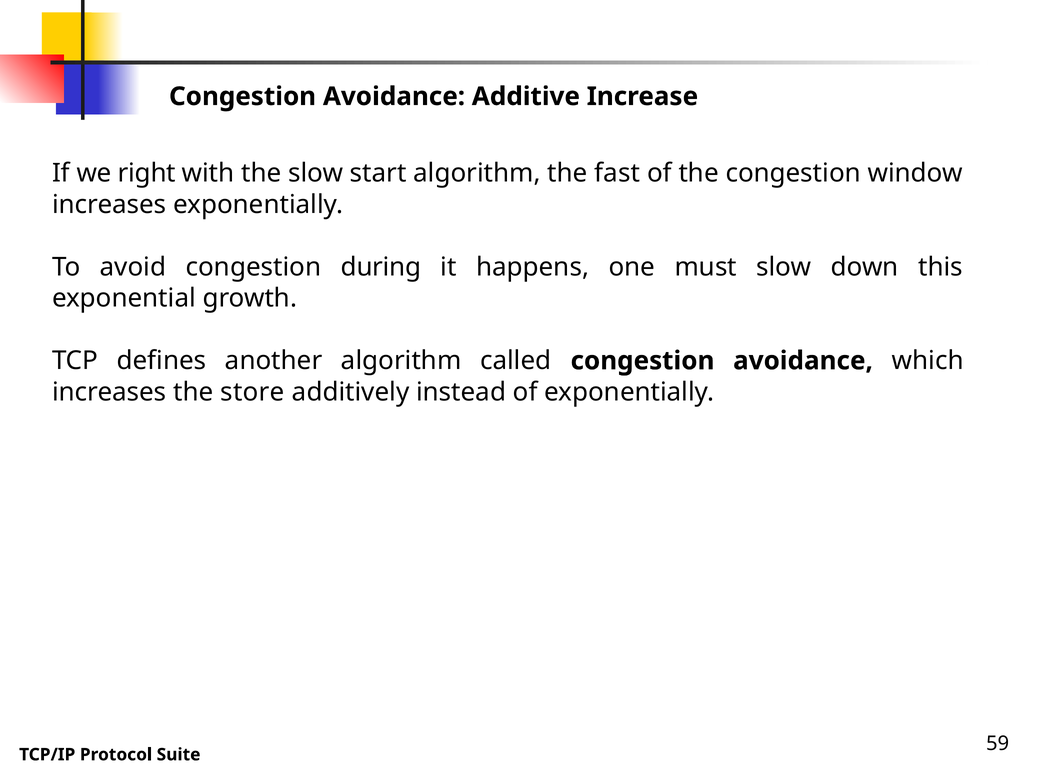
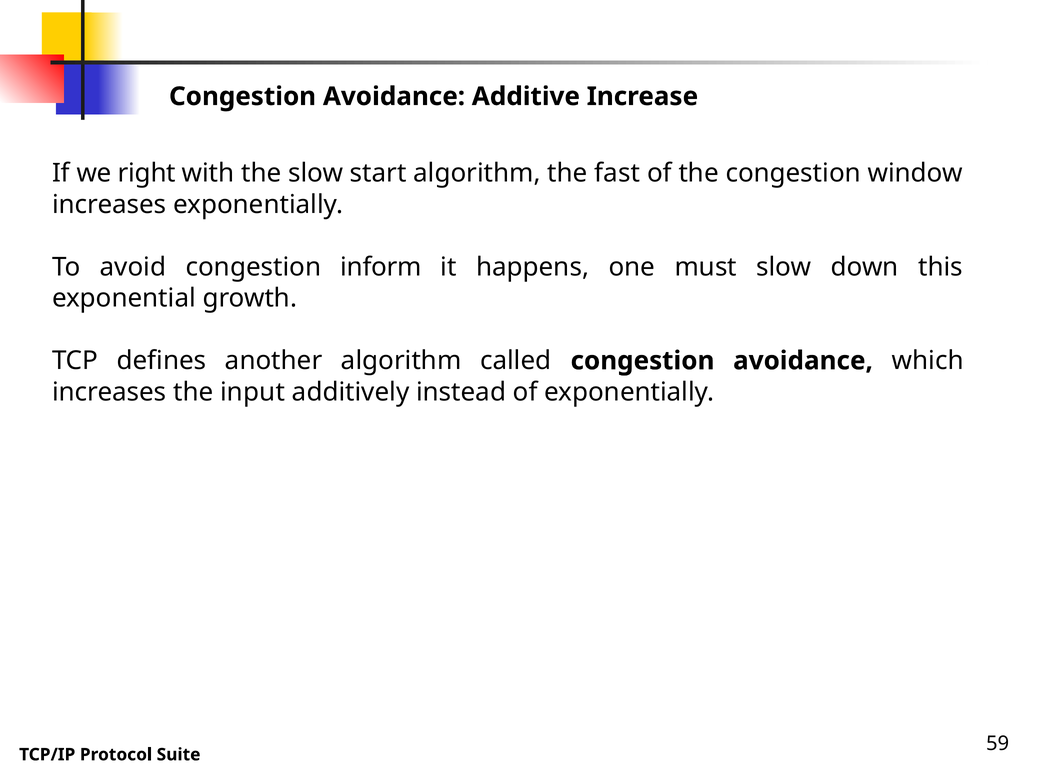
during: during -> inform
store: store -> input
